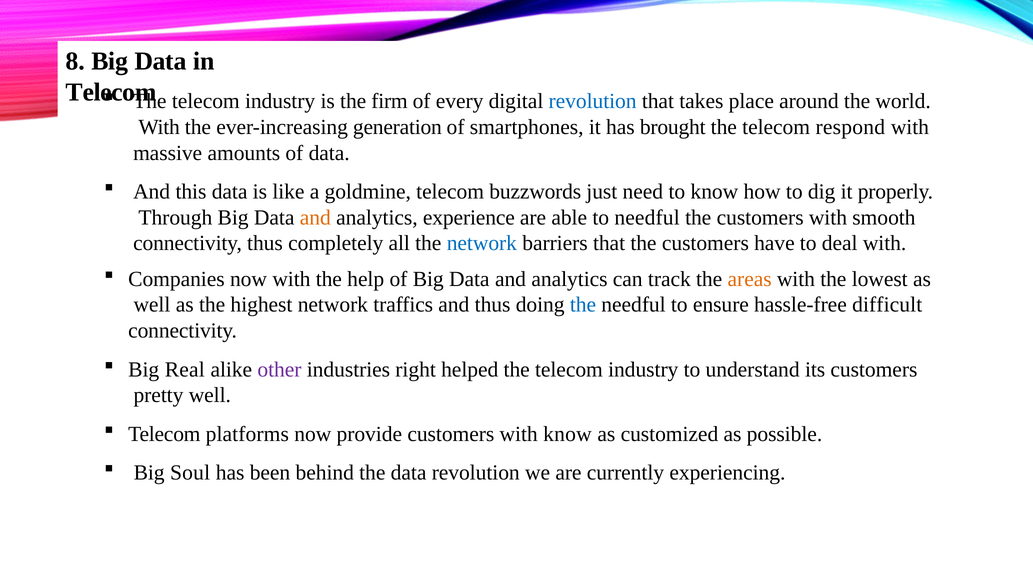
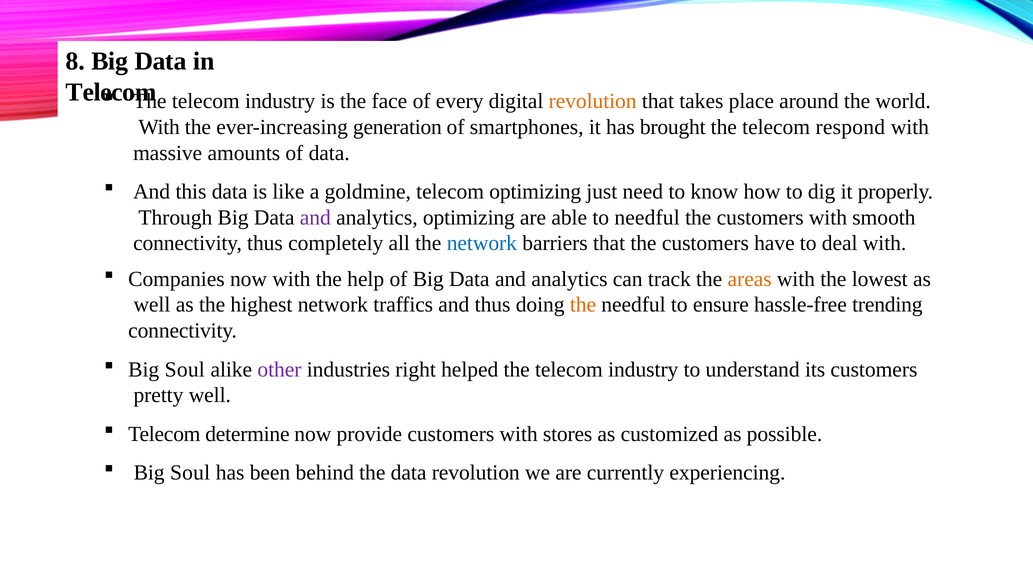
firm: firm -> face
revolution at (593, 101) colour: blue -> orange
telecom buzzwords: buzzwords -> optimizing
and at (315, 218) colour: orange -> purple
analytics experience: experience -> optimizing
the at (583, 305) colour: blue -> orange
difficult: difficult -> trending
Real at (185, 369): Real -> Soul
platforms: platforms -> determine
with know: know -> stores
